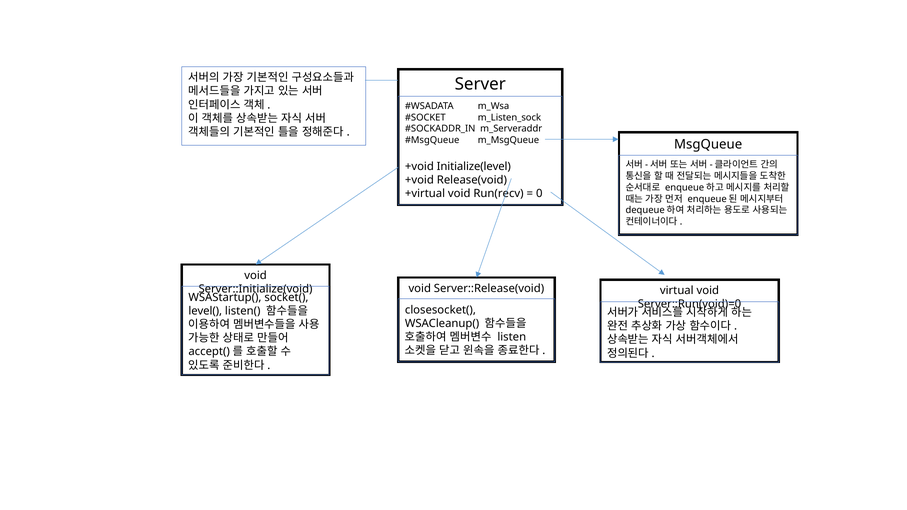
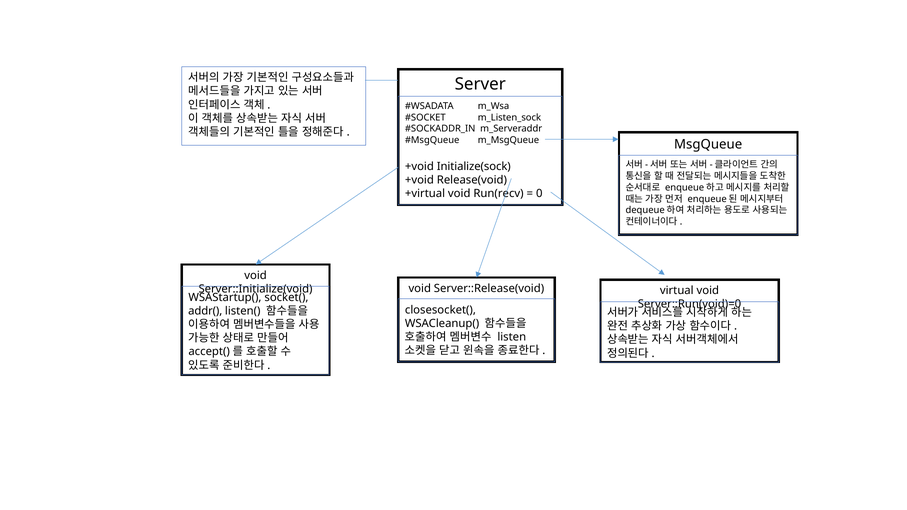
Initialize(level: Initialize(level -> Initialize(sock
level(: level( -> addr(
